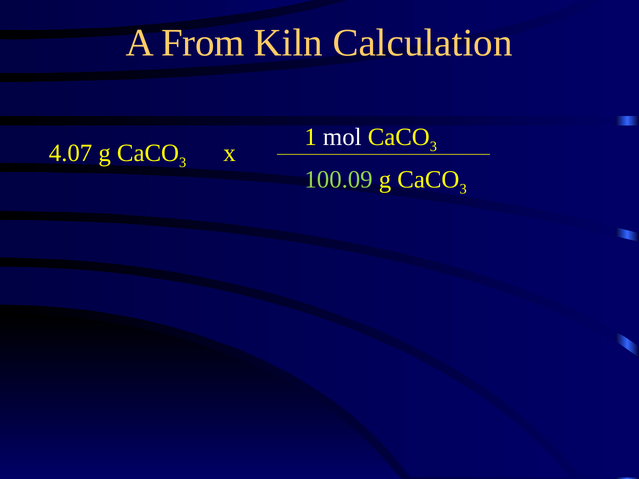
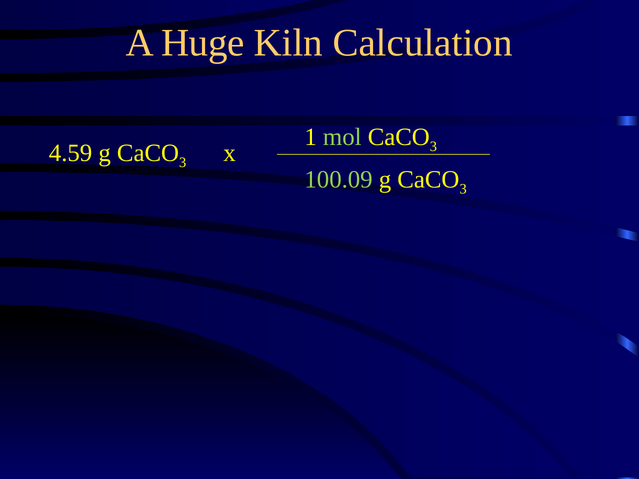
From: From -> Huge
mol colour: white -> light green
4.07: 4.07 -> 4.59
